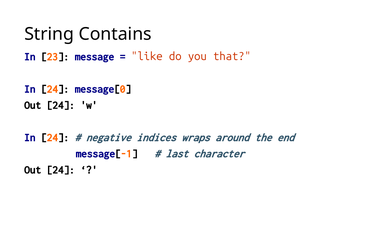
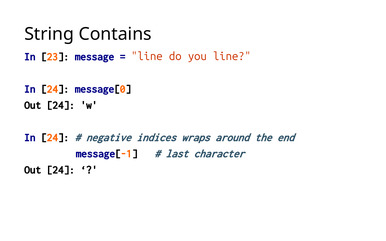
like at (147, 57): like -> line
you that: that -> line
